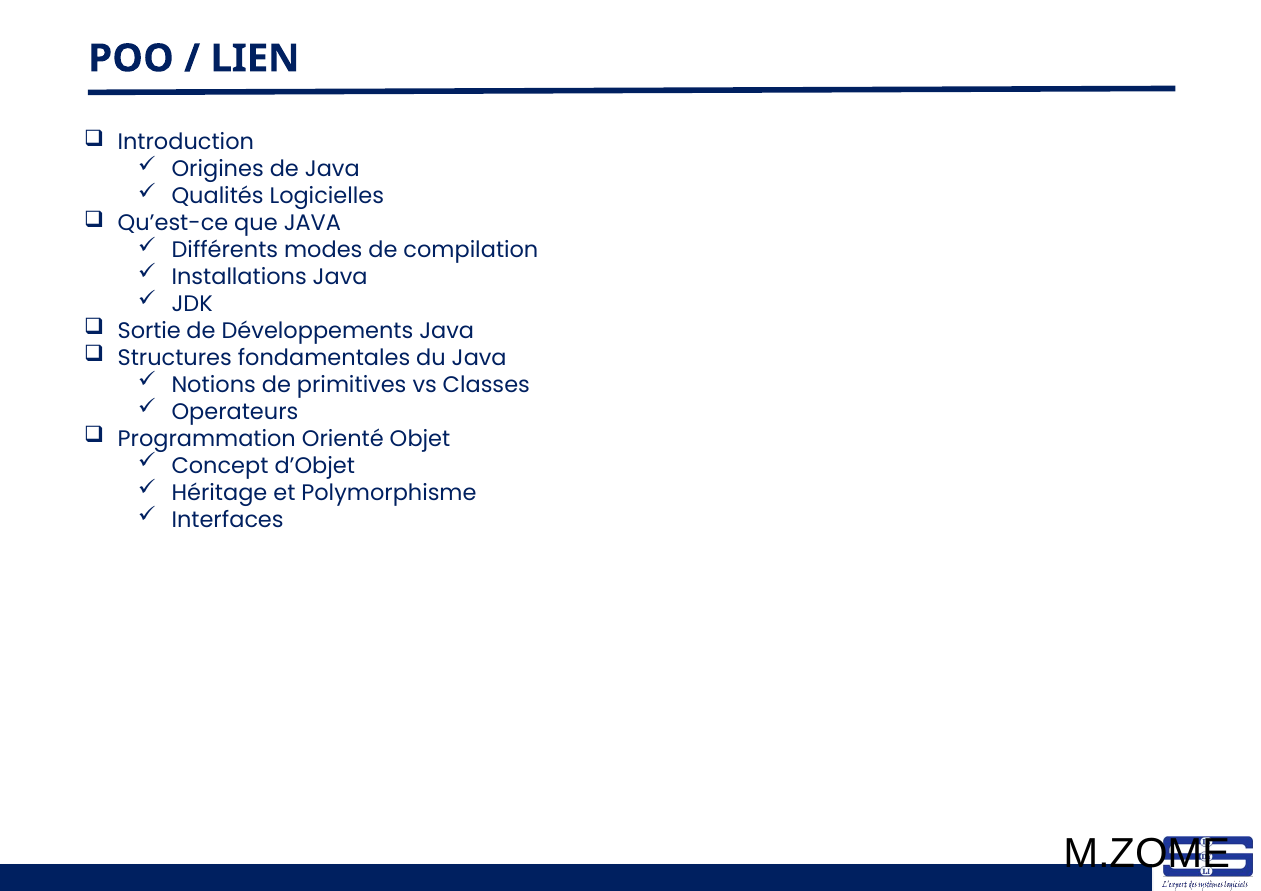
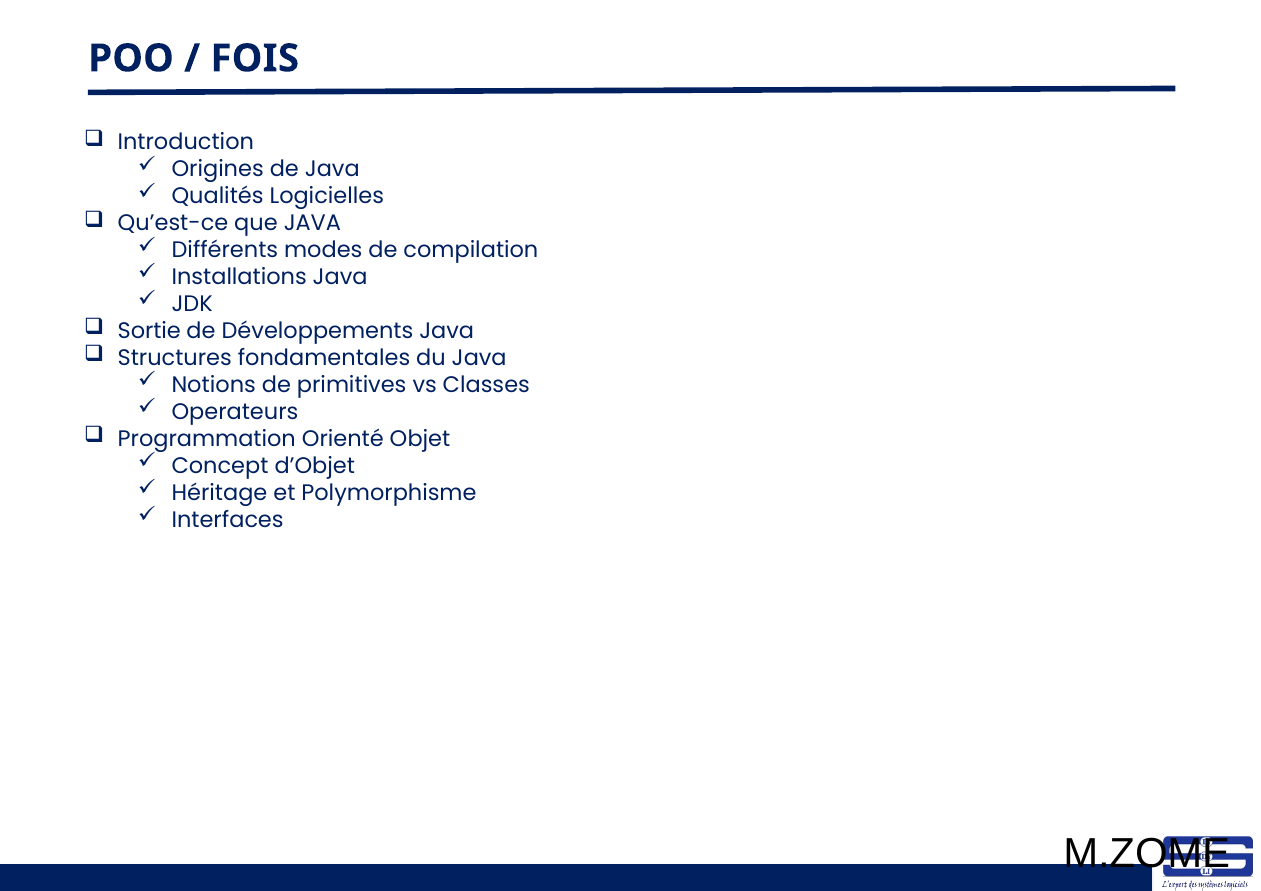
LIEN: LIEN -> FOIS
